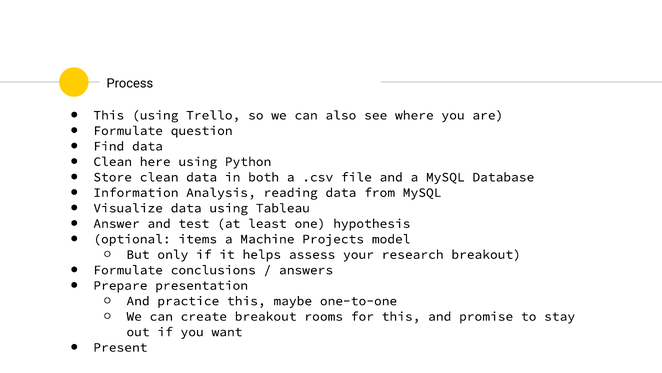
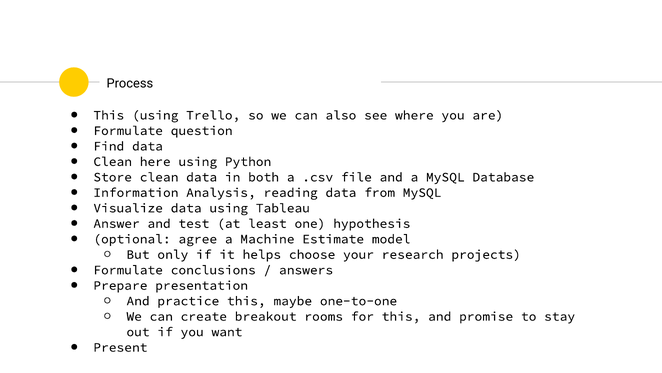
items: items -> agree
Projects: Projects -> Estimate
assess: assess -> choose
research breakout: breakout -> projects
